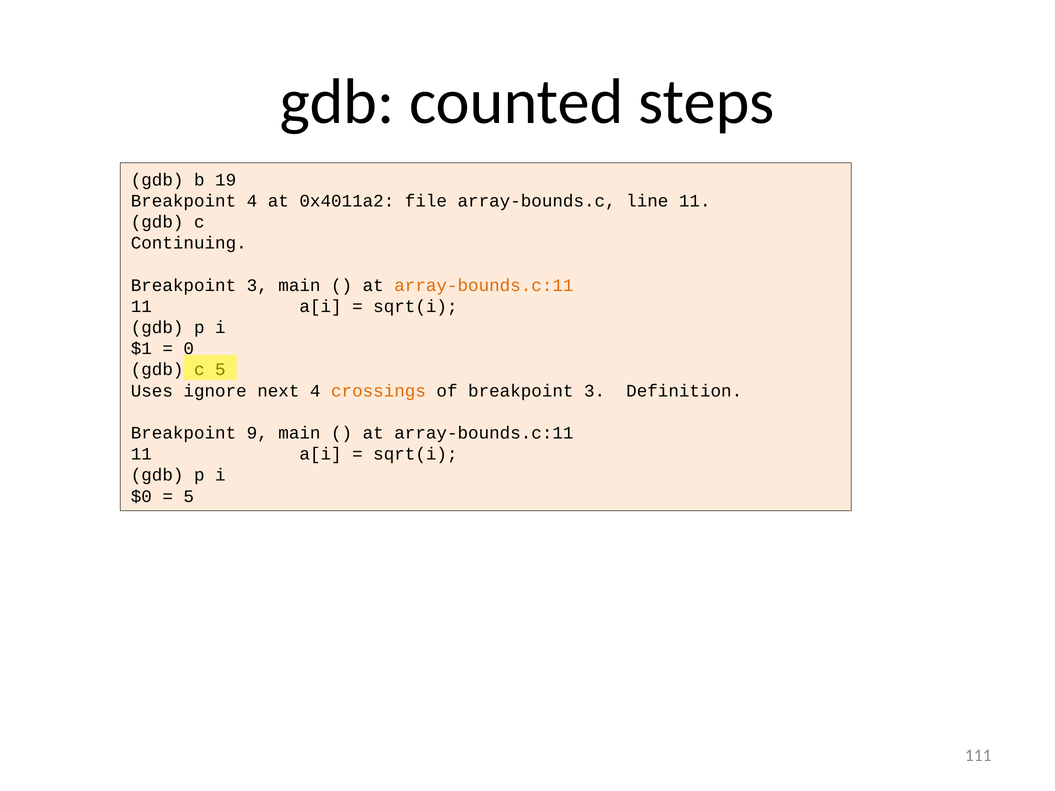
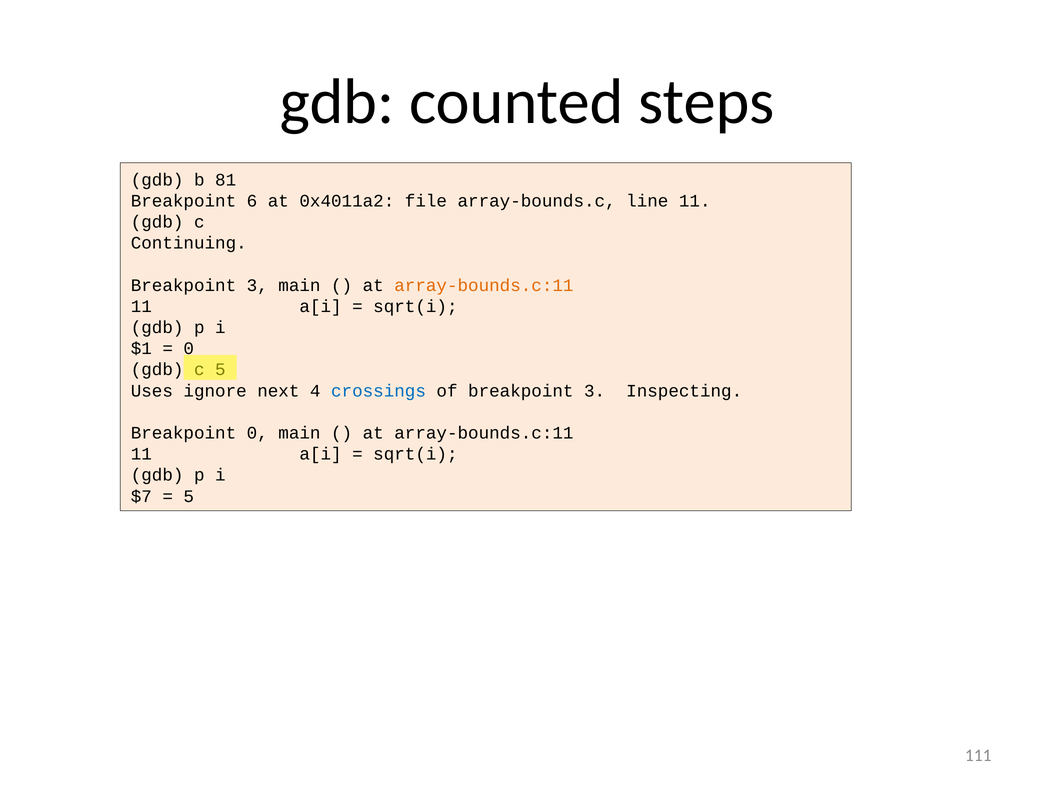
19: 19 -> 81
Breakpoint 4: 4 -> 6
crossings colour: orange -> blue
Definition: Definition -> Inspecting
Breakpoint 9: 9 -> 0
$0: $0 -> $7
